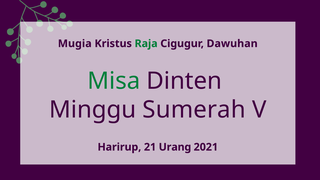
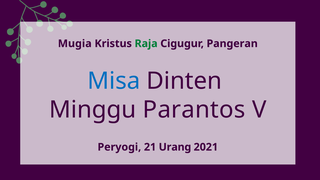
Dawuhan: Dawuhan -> Pangeran
Misa colour: green -> blue
Sumerah: Sumerah -> Parantos
Harirup: Harirup -> Peryogi
